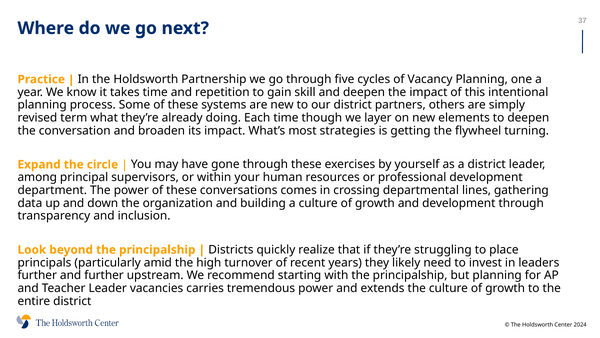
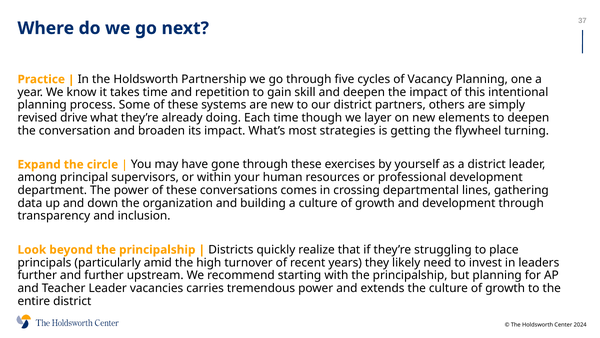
term: term -> drive
